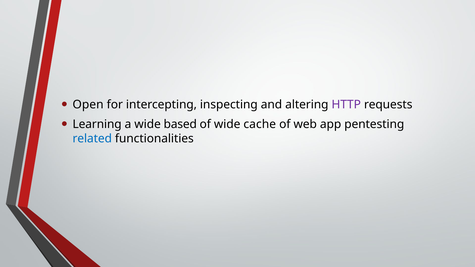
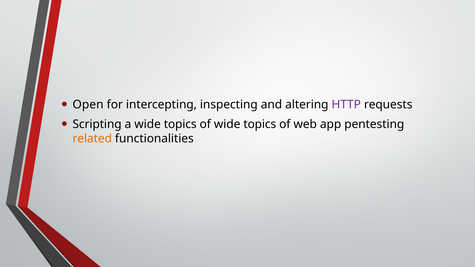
Learning: Learning -> Scripting
a wide based: based -> topics
of wide cache: cache -> topics
related colour: blue -> orange
